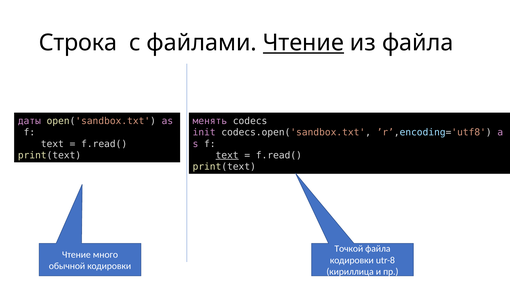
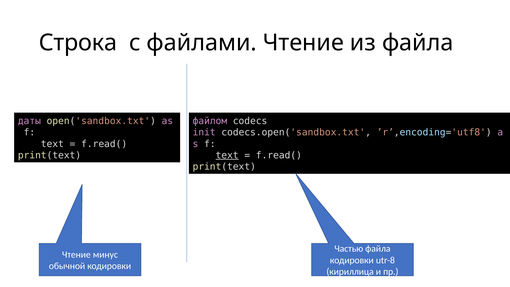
Чтение at (303, 43) underline: present -> none
менять: менять -> файлом
Точкой: Точкой -> Частью
много: много -> минус
